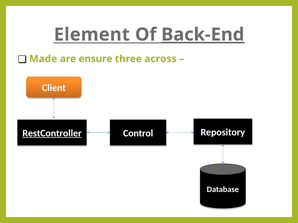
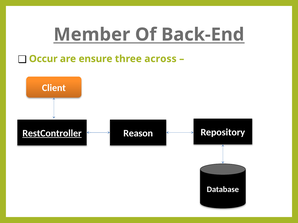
Element: Element -> Member
Back-End underline: present -> none
Made: Made -> Occur
Control: Control -> Reason
